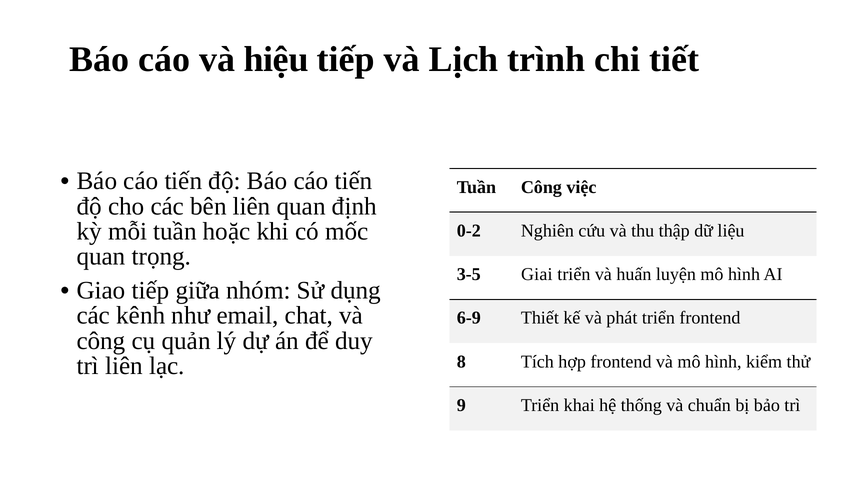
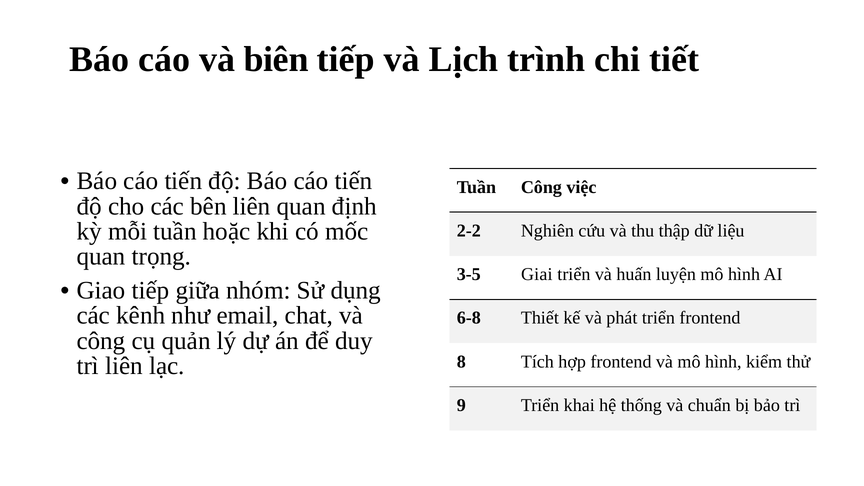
hiệu: hiệu -> biên
0-2: 0-2 -> 2-2
6-9: 6-9 -> 6-8
